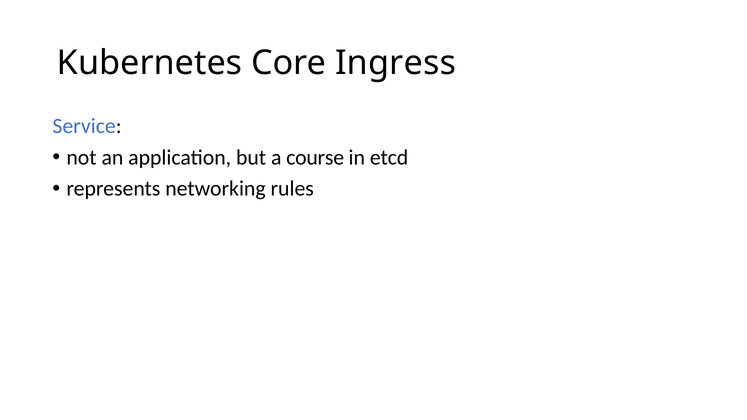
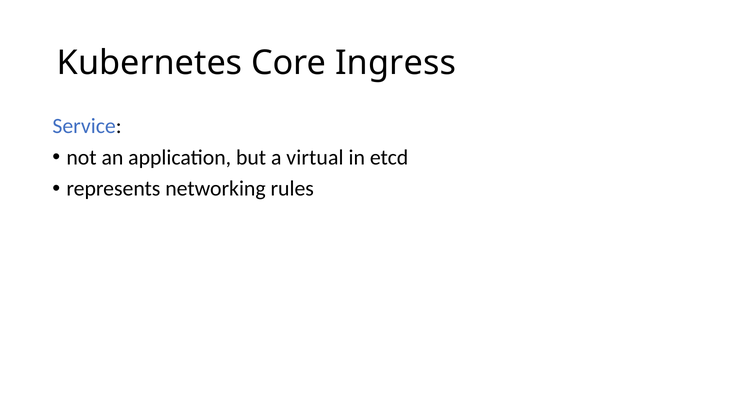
course: course -> virtual
